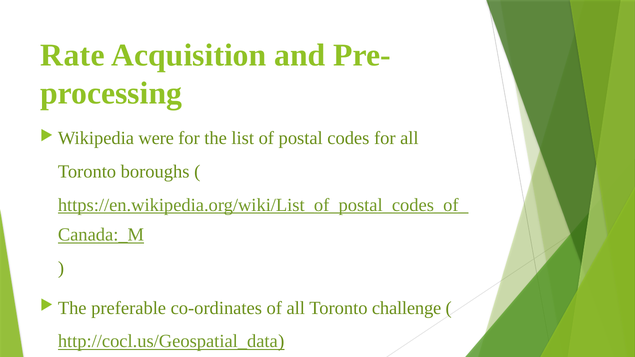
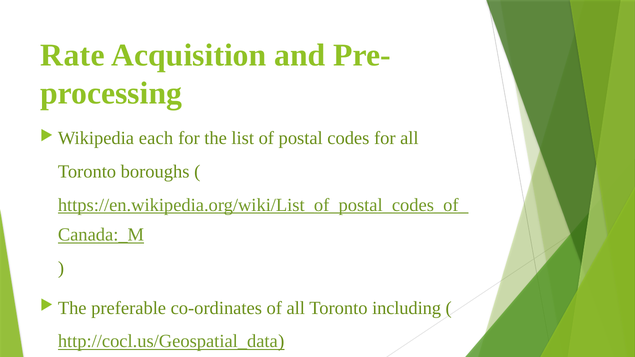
were: were -> each
challenge: challenge -> including
